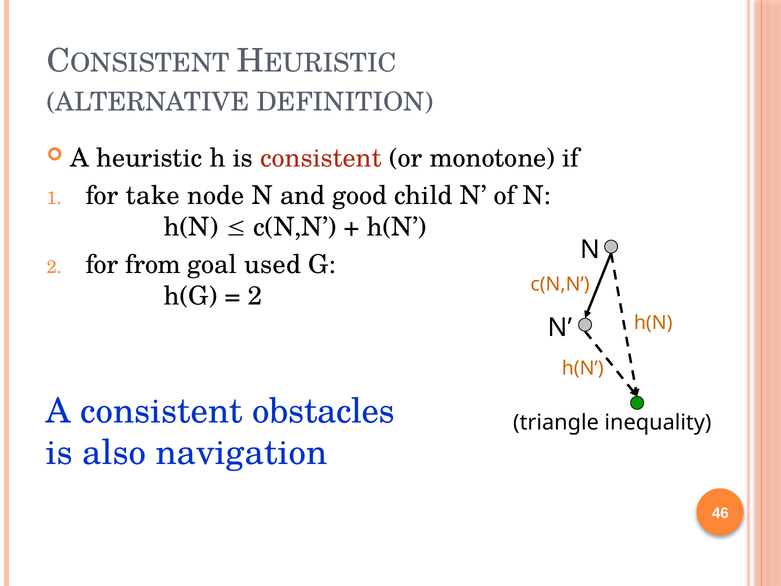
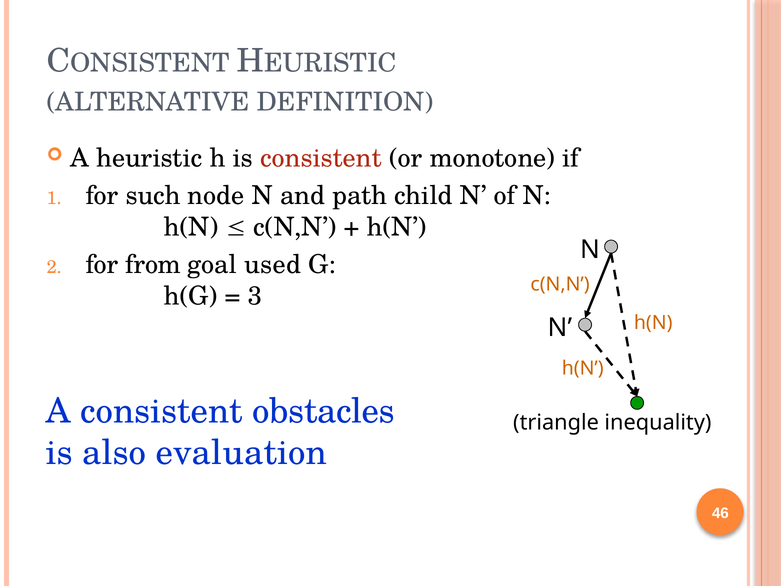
take: take -> such
good: good -> path
2 at (255, 296): 2 -> 3
navigation: navigation -> evaluation
